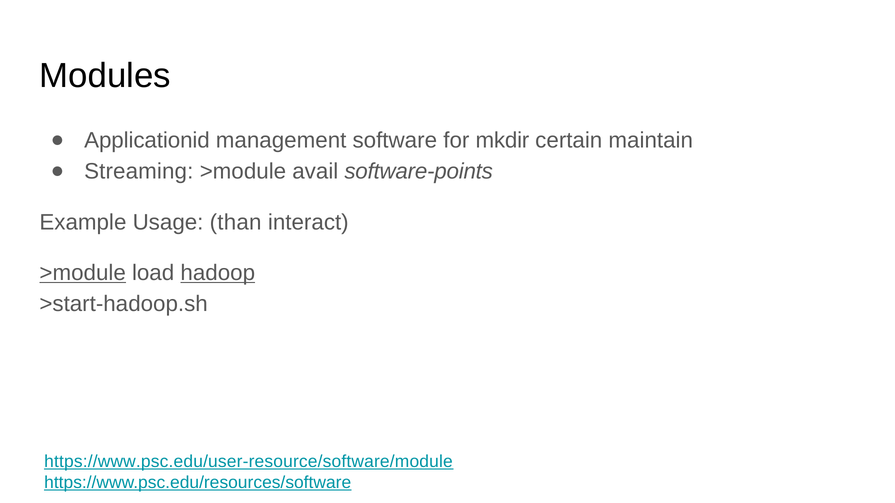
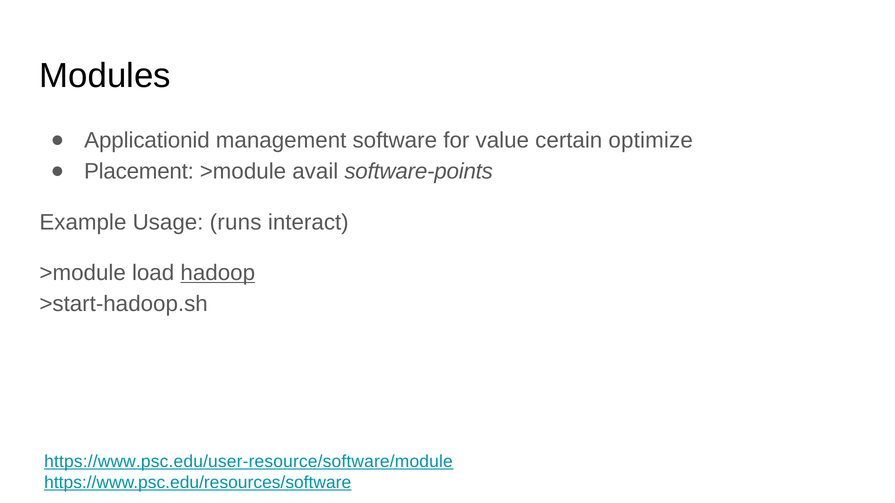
mkdir: mkdir -> value
maintain: maintain -> optimize
Streaming: Streaming -> Placement
than: than -> runs
>module at (83, 273) underline: present -> none
